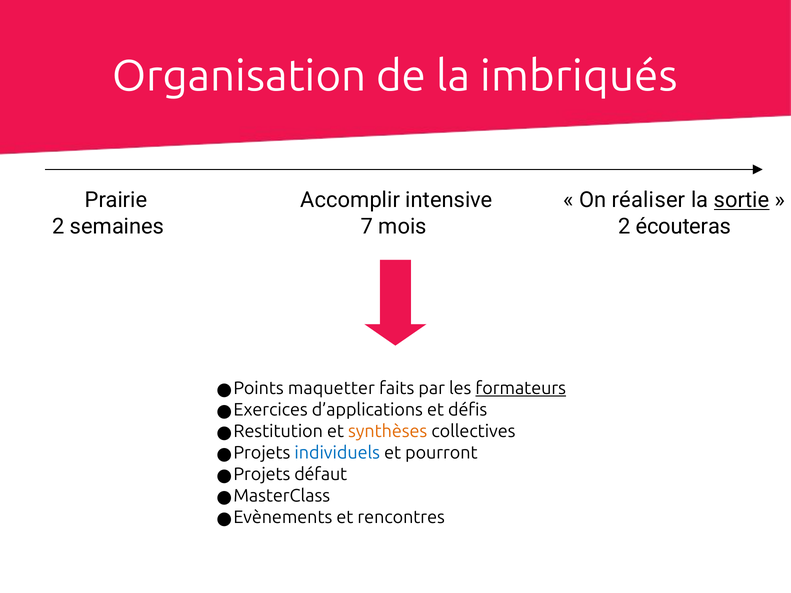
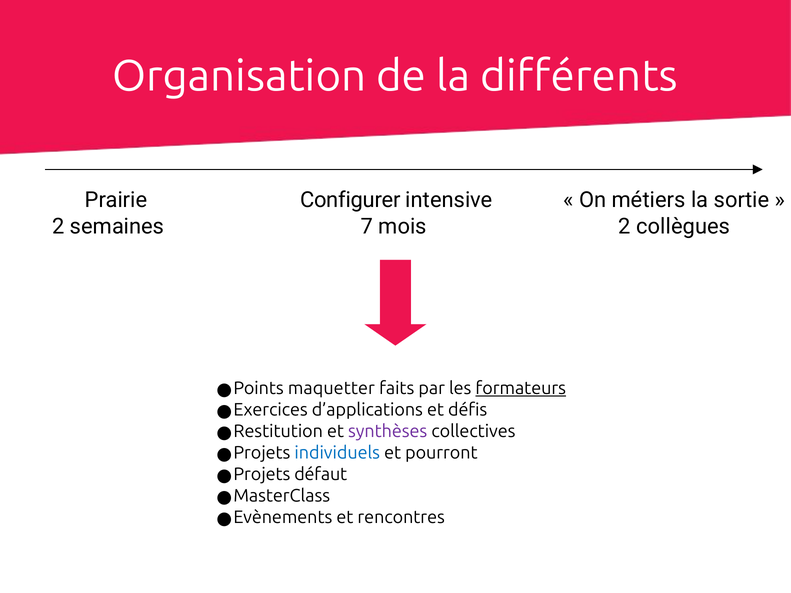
imbriqués: imbriqués -> différents
Accomplir: Accomplir -> Configurer
réaliser: réaliser -> métiers
sortie underline: present -> none
écouteras: écouteras -> collègues
synthèses colour: orange -> purple
